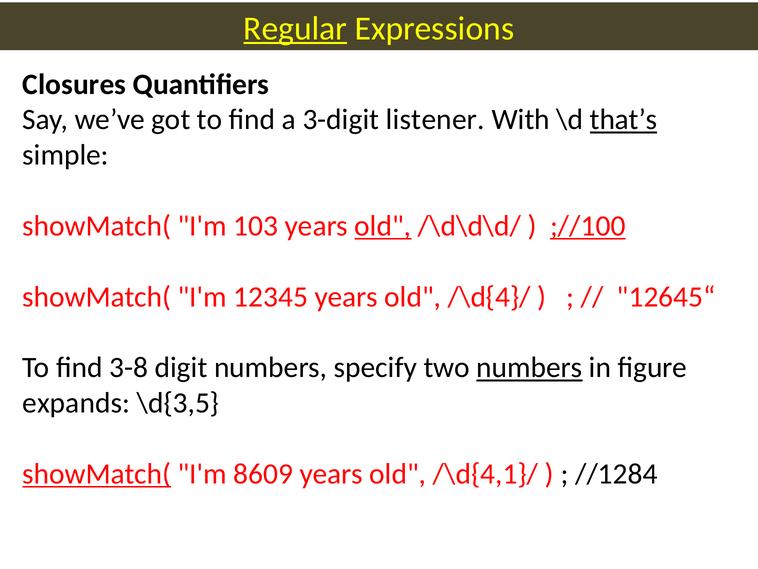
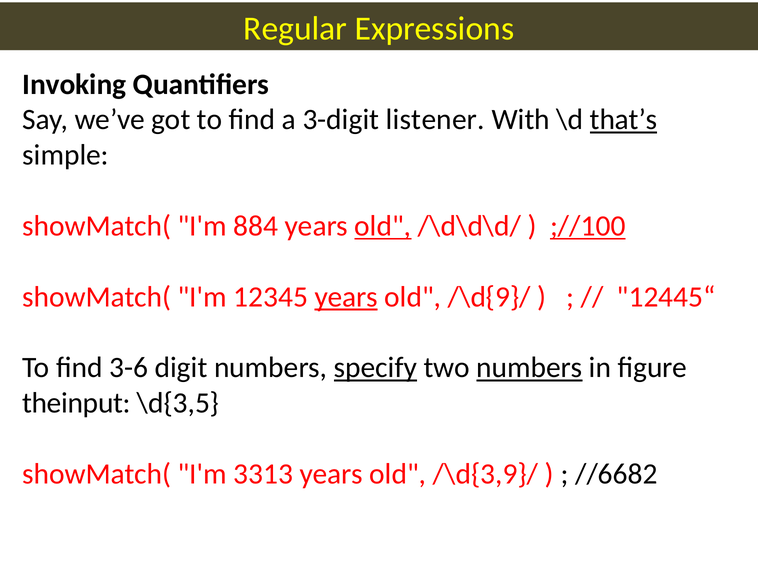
Regular underline: present -> none
Closures: Closures -> Invoking
103: 103 -> 884
years at (346, 297) underline: none -> present
/\d{4}/: /\d{4}/ -> /\d{9}/
12645“: 12645“ -> 12445“
3-8: 3-8 -> 3-6
specify underline: none -> present
expands: expands -> theinput
showMatch( at (97, 474) underline: present -> none
8609: 8609 -> 3313
/\d{4,1}/: /\d{4,1}/ -> /\d{3,9}/
//1284: //1284 -> //6682
